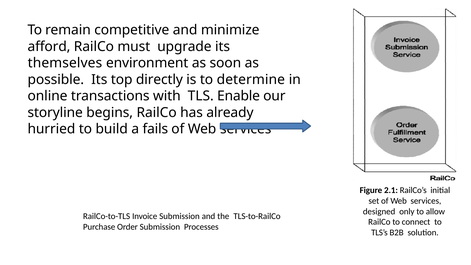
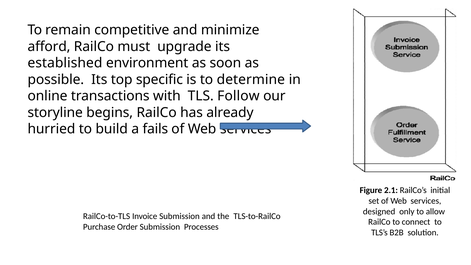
themselves: themselves -> established
directly: directly -> specific
Enable: Enable -> Follow
